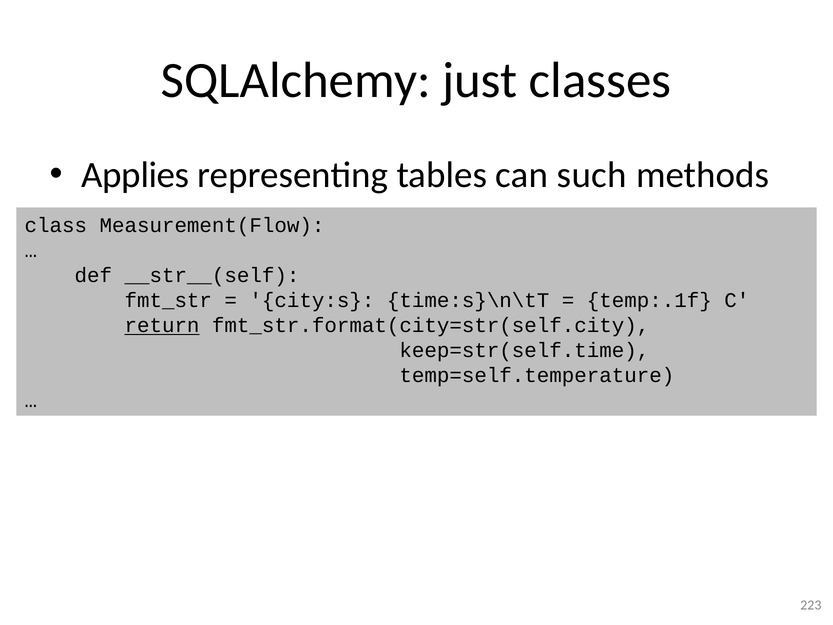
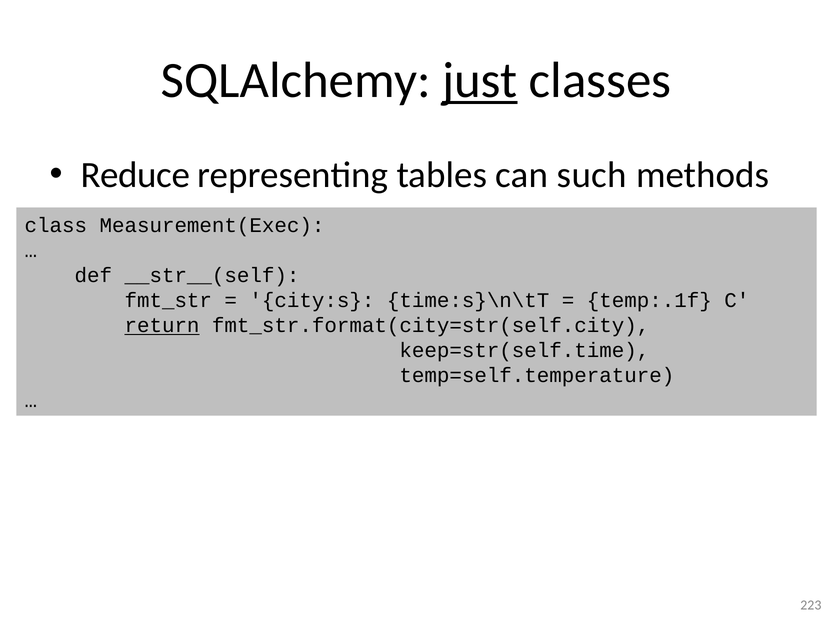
just underline: none -> present
Applies: Applies -> Reduce
Measurement(Flow: Measurement(Flow -> Measurement(Exec
